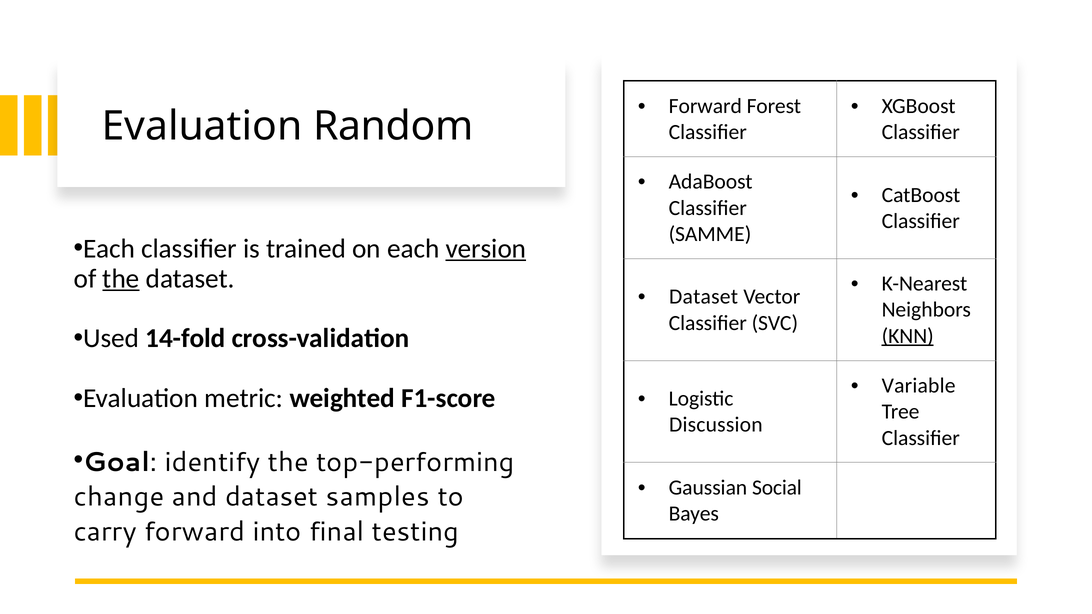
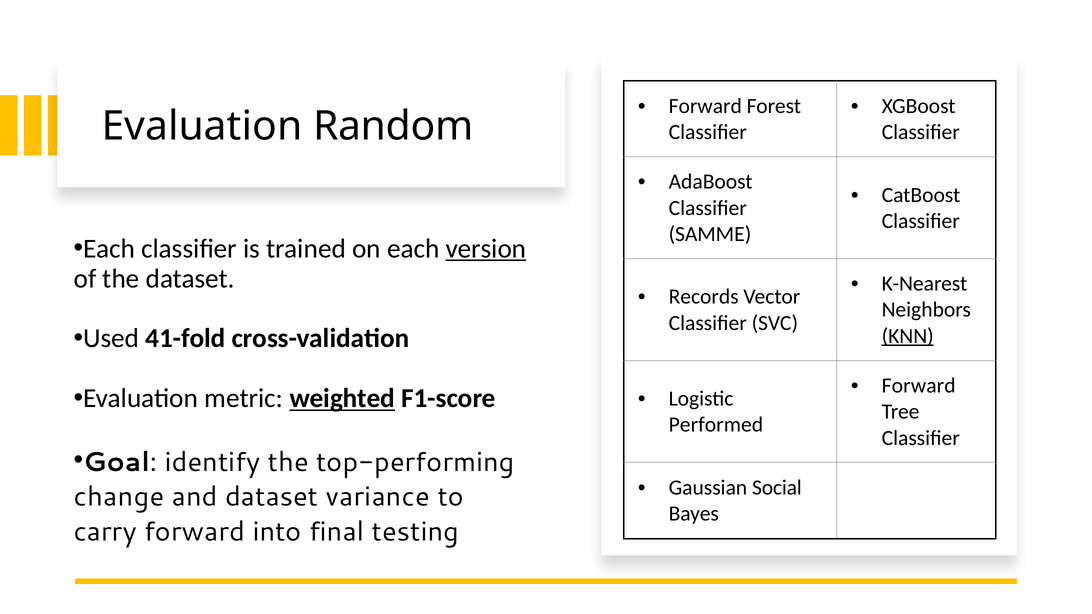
the at (121, 279) underline: present -> none
Dataset at (704, 297): Dataset -> Records
14-fold: 14-fold -> 41-fold
Variable at (919, 386): Variable -> Forward
weighted underline: none -> present
Discussion: Discussion -> Performed
samples: samples -> variance
